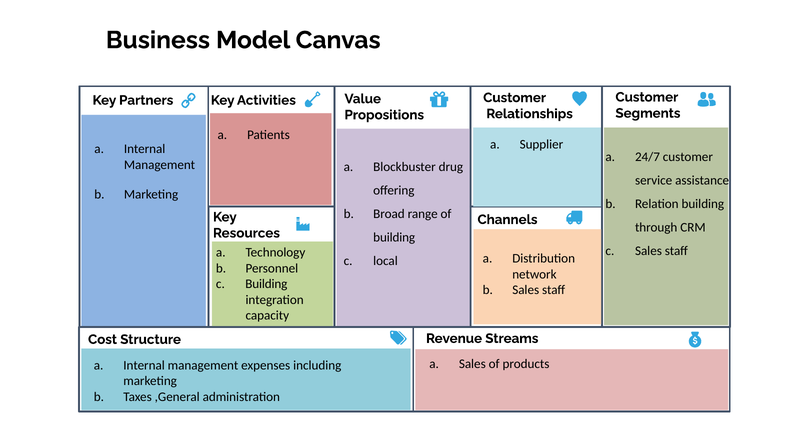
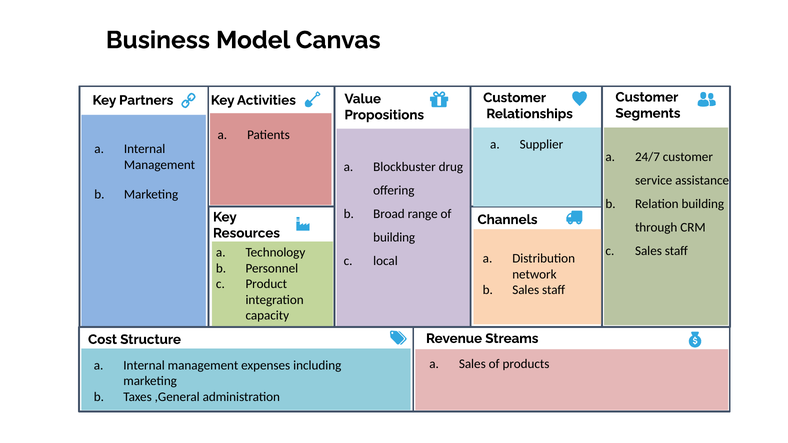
Building at (266, 284): Building -> Product
